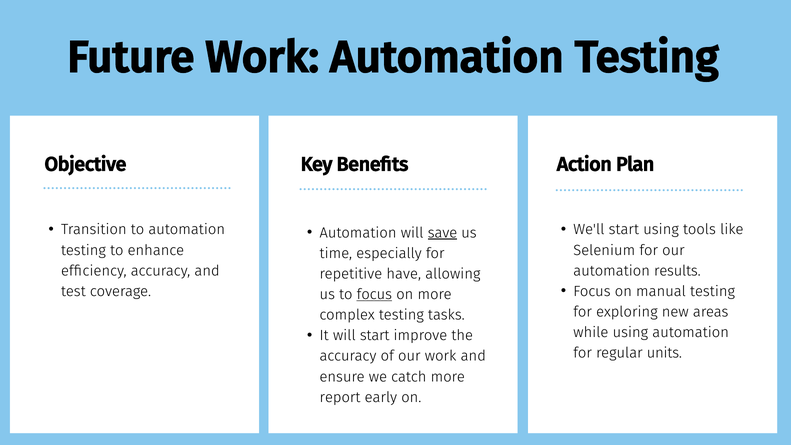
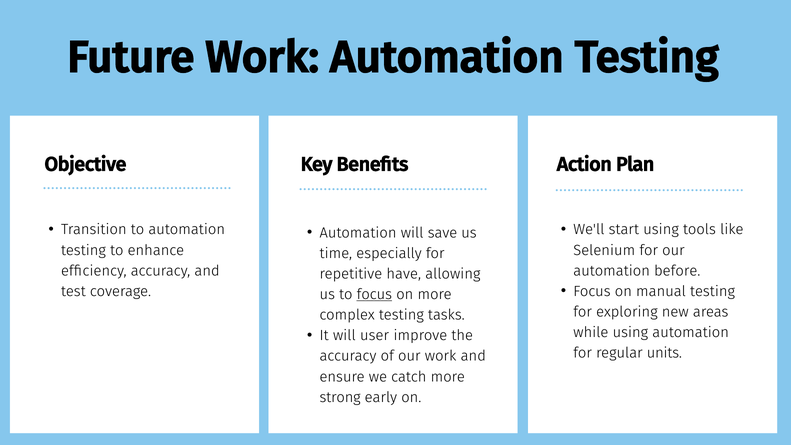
save underline: present -> none
results: results -> before
will start: start -> user
report: report -> strong
